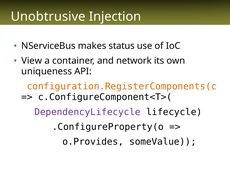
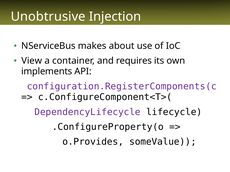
status: status -> about
network: network -> requires
uniqueness: uniqueness -> implements
configuration.RegisterComponents(c colour: orange -> purple
